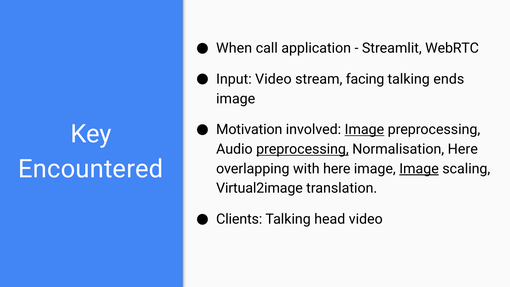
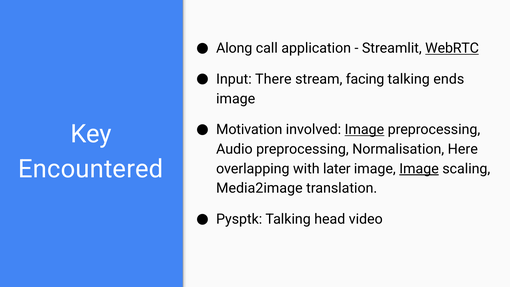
When: When -> Along
WebRTC underline: none -> present
Input Video: Video -> There
preprocessing at (302, 149) underline: present -> none
with here: here -> later
Virtual2image: Virtual2image -> Media2image
Clients: Clients -> Pysptk
